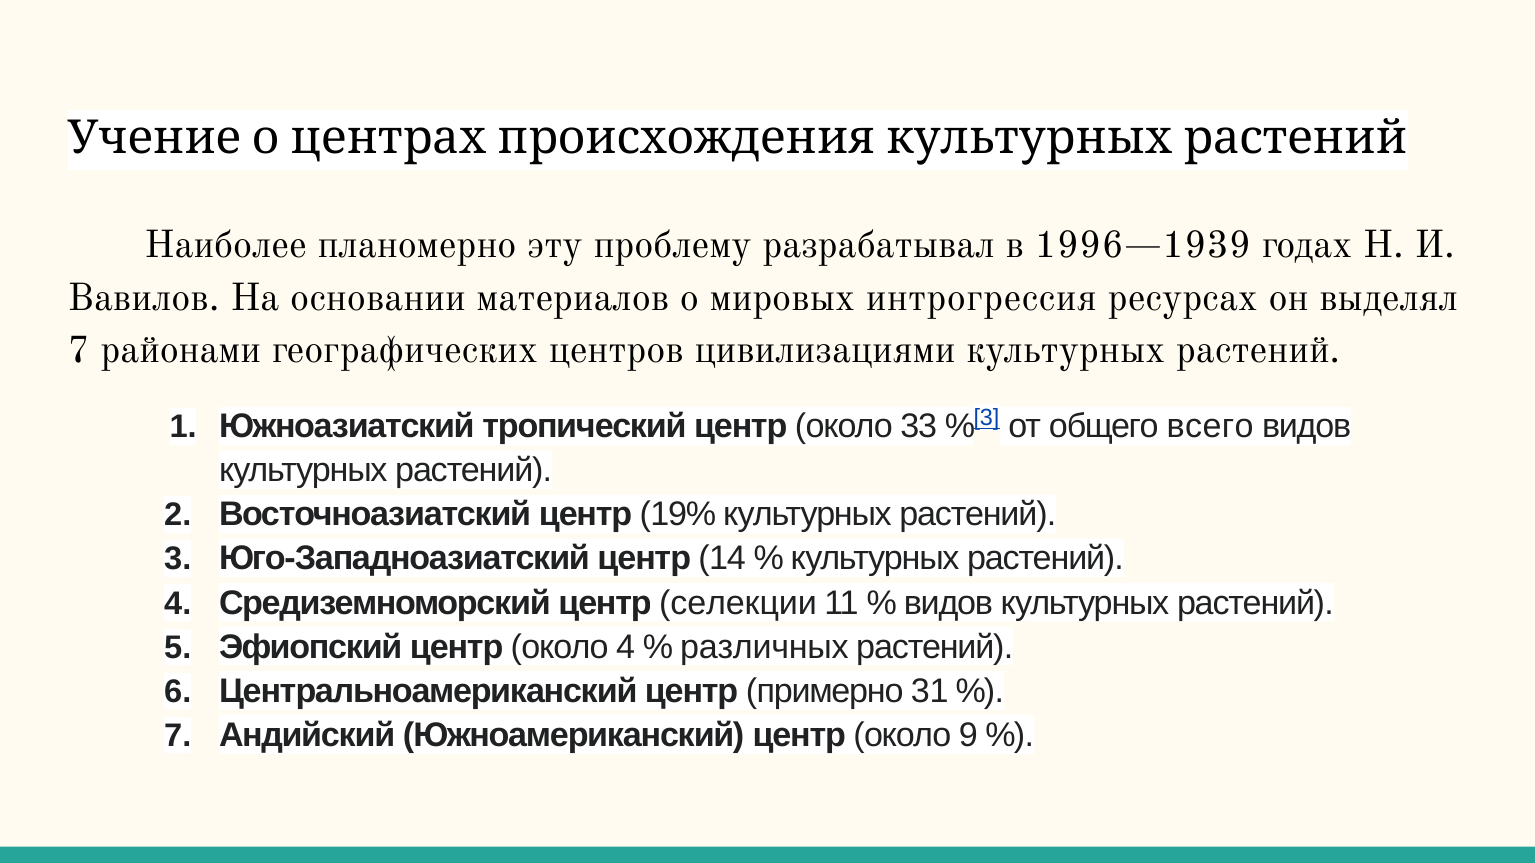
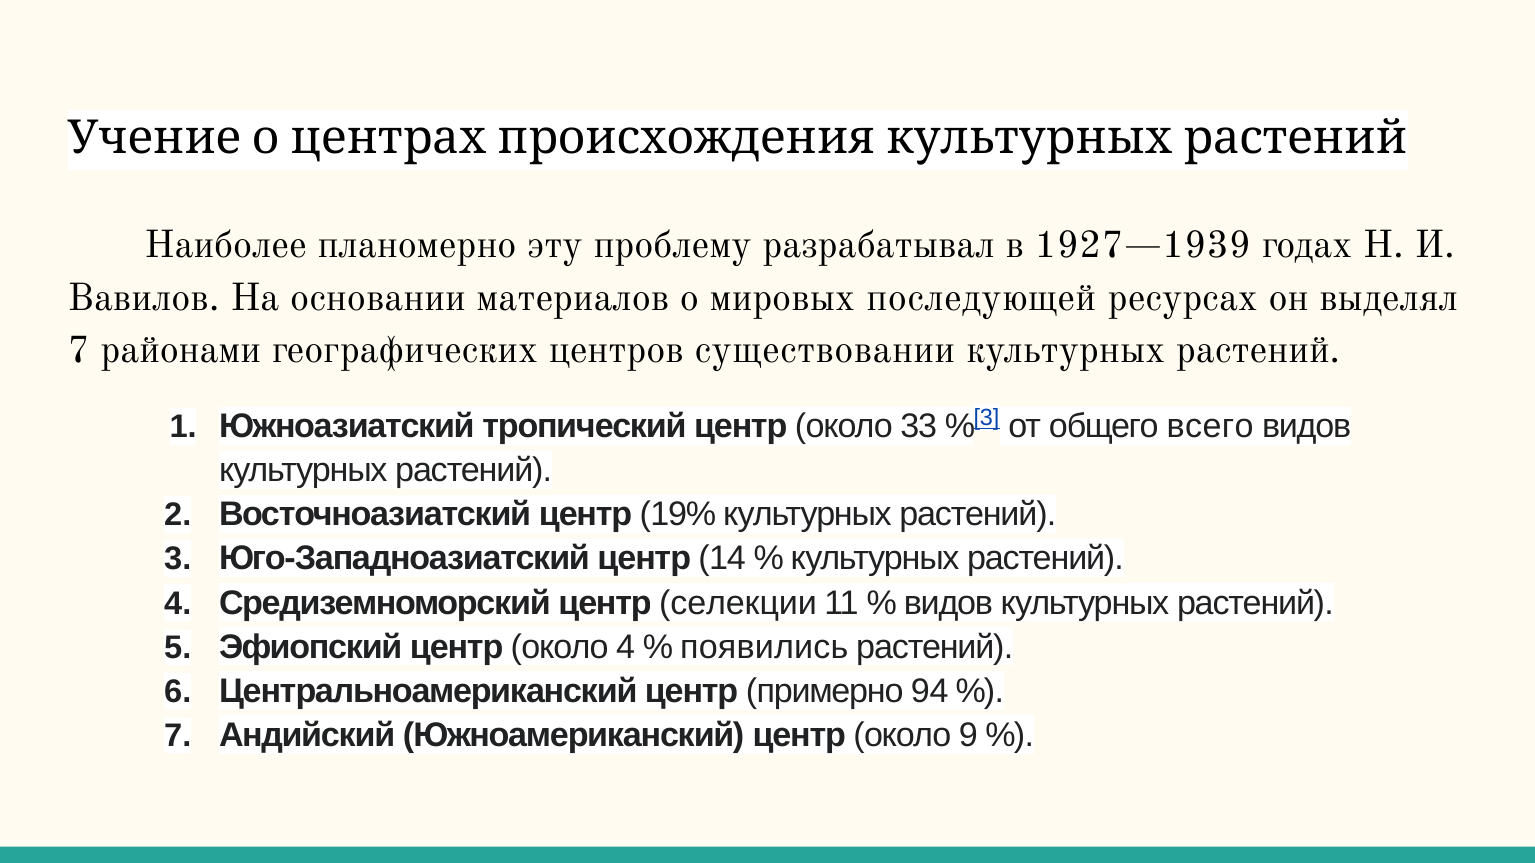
1996—1939: 1996—1939 -> 1927—1939
интрогрессия: интрогрессия -> последующей
цивилизациями: цивилизациями -> существовании
различных: различных -> появились
31: 31 -> 94
